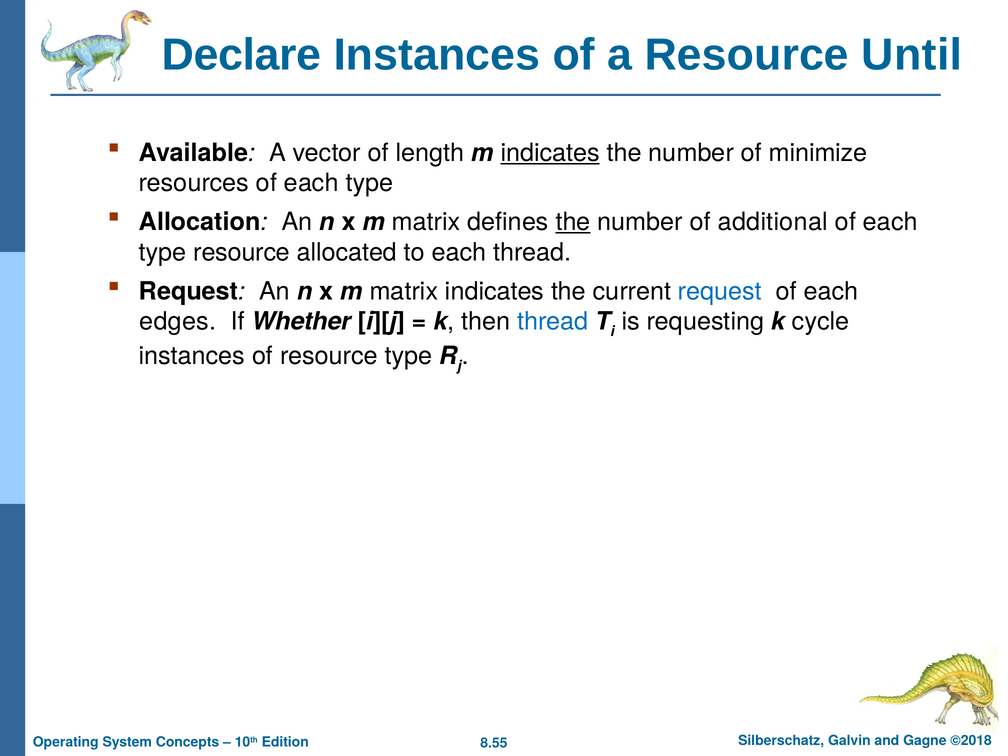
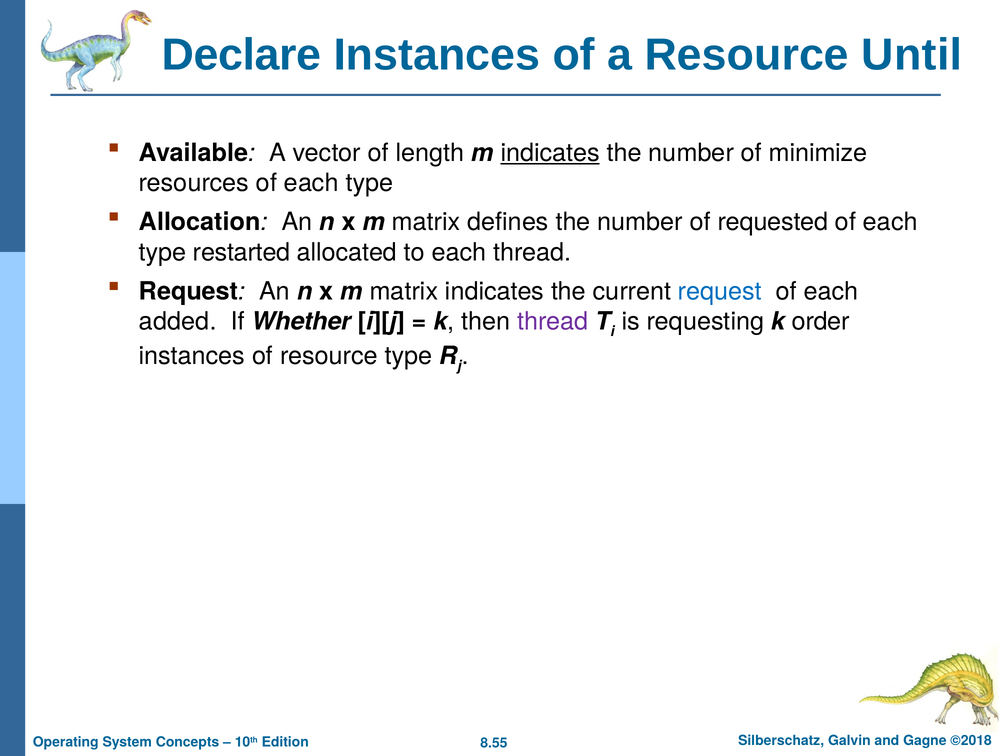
the at (573, 222) underline: present -> none
additional: additional -> requested
type resource: resource -> restarted
edges: edges -> added
thread at (553, 322) colour: blue -> purple
cycle: cycle -> order
